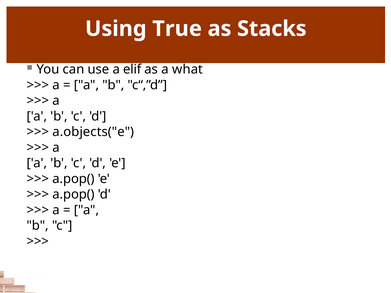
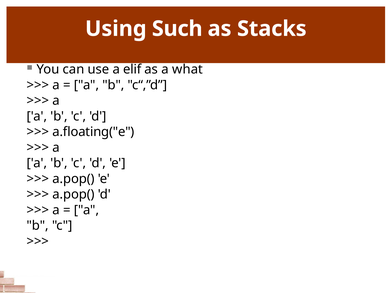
True: True -> Such
a.objects("e: a.objects("e -> a.floating("e
